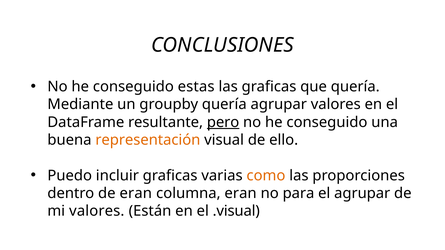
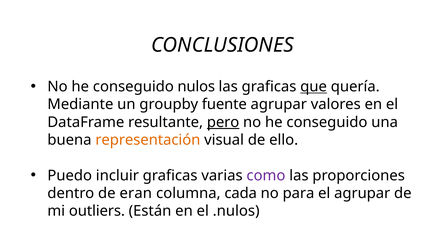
estas: estas -> nulos
que underline: none -> present
groupby quería: quería -> fuente
como colour: orange -> purple
columna eran: eran -> cada
mi valores: valores -> outliers
.visual: .visual -> .nulos
